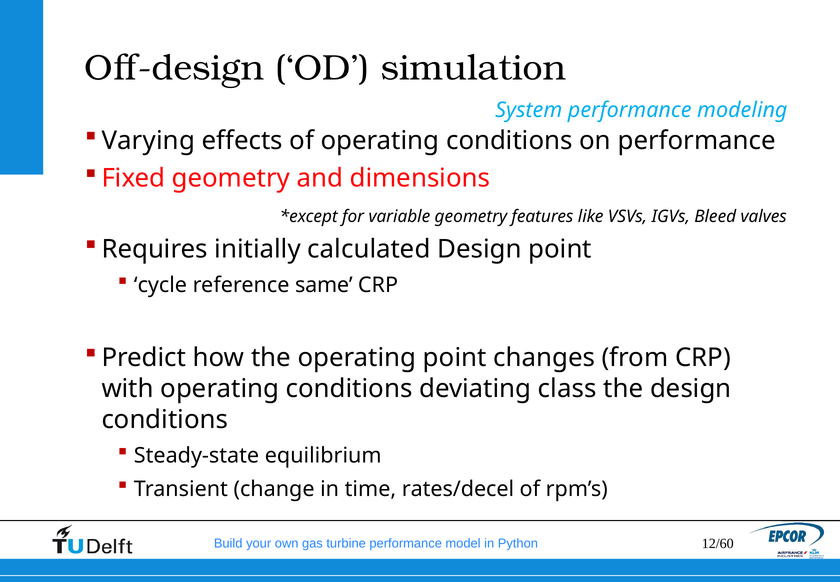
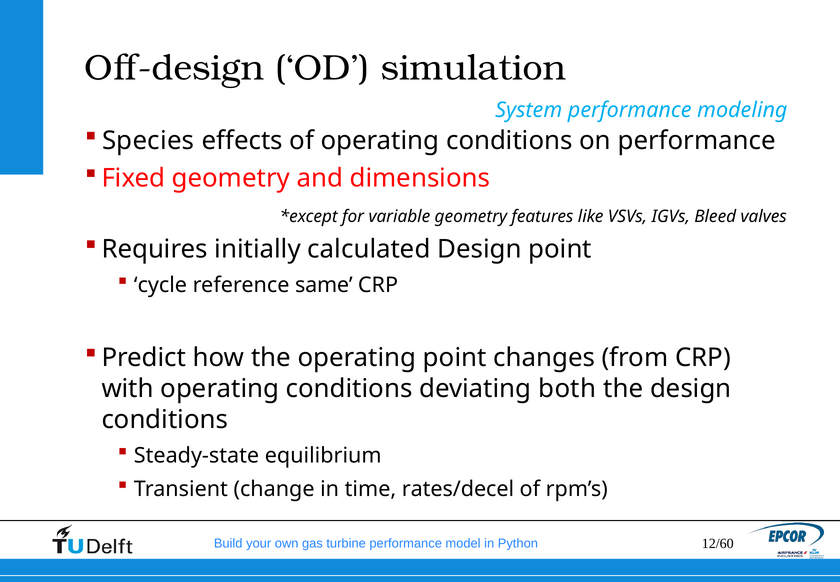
Varying: Varying -> Species
class: class -> both
